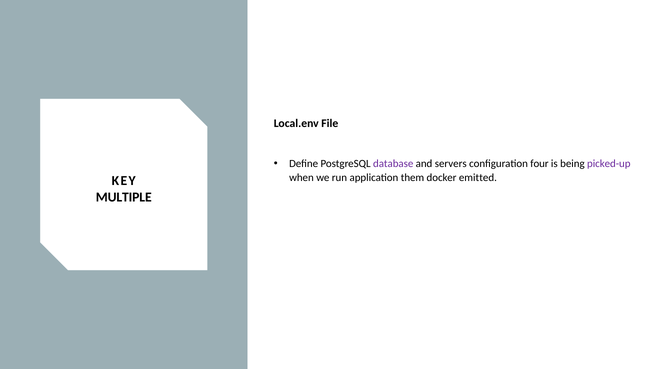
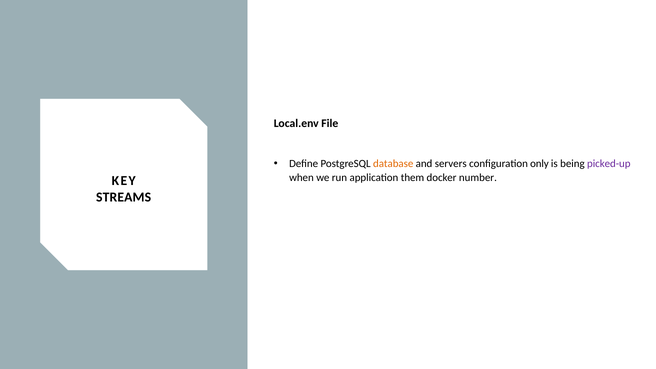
database colour: purple -> orange
four: four -> only
emitted: emitted -> number
MULTIPLE: MULTIPLE -> STREAMS
